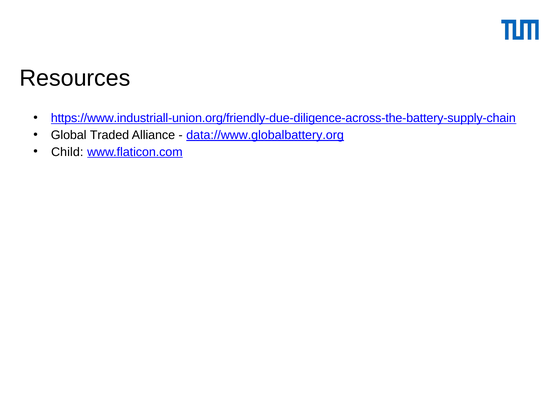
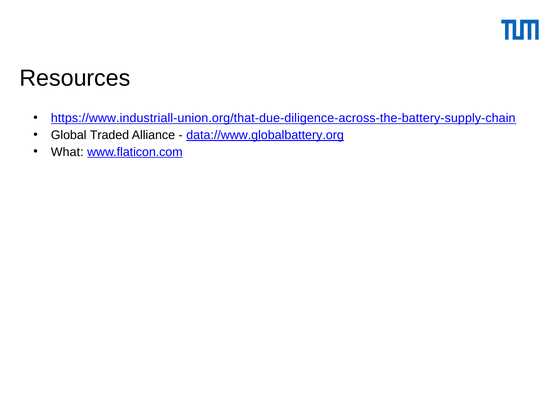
https://www.industriall-union.org/friendly-due-diligence-across-the-battery-supply-chain: https://www.industriall-union.org/friendly-due-diligence-across-the-battery-supply-chain -> https://www.industriall-union.org/that-due-diligence-across-the-battery-supply-chain
Child: Child -> What
